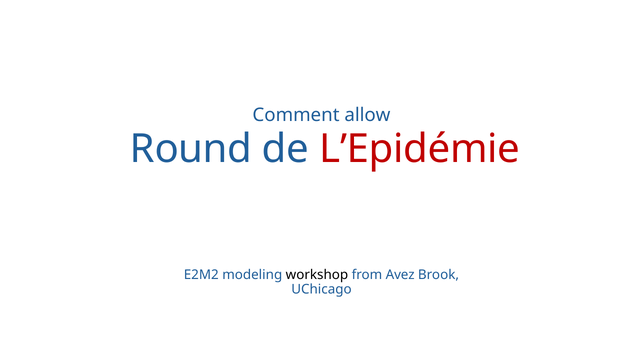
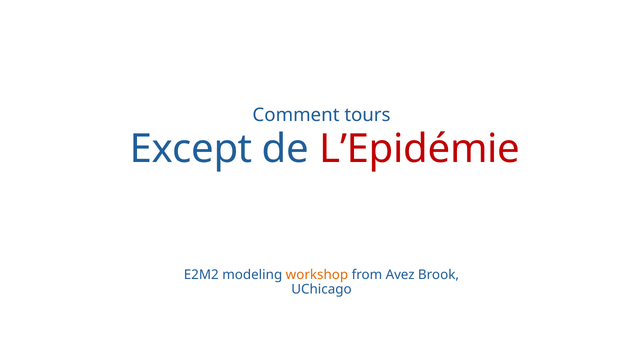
allow: allow -> tours
Round: Round -> Except
workshop colour: black -> orange
